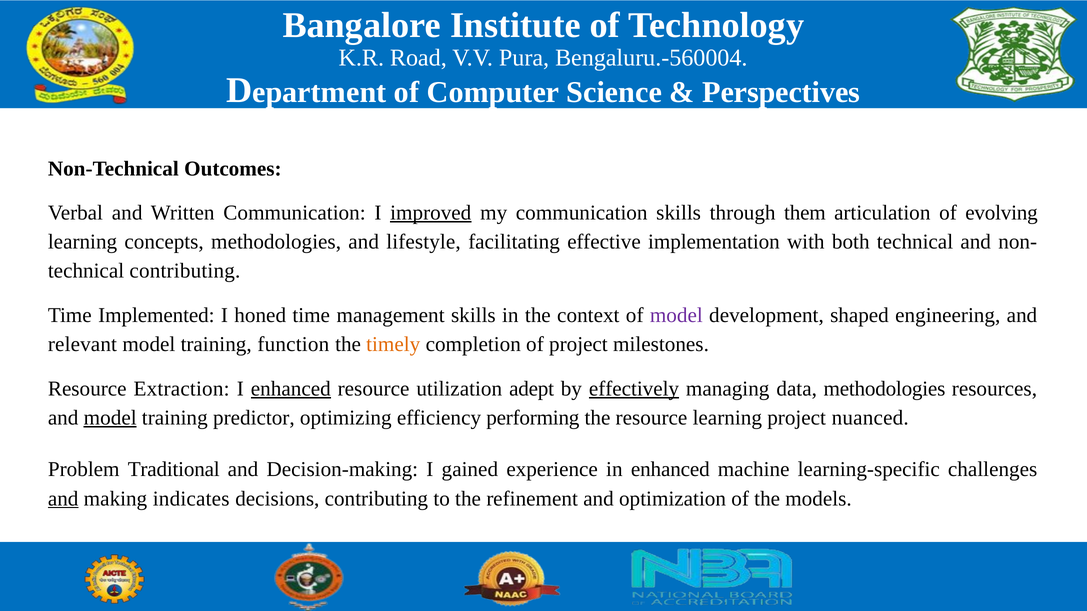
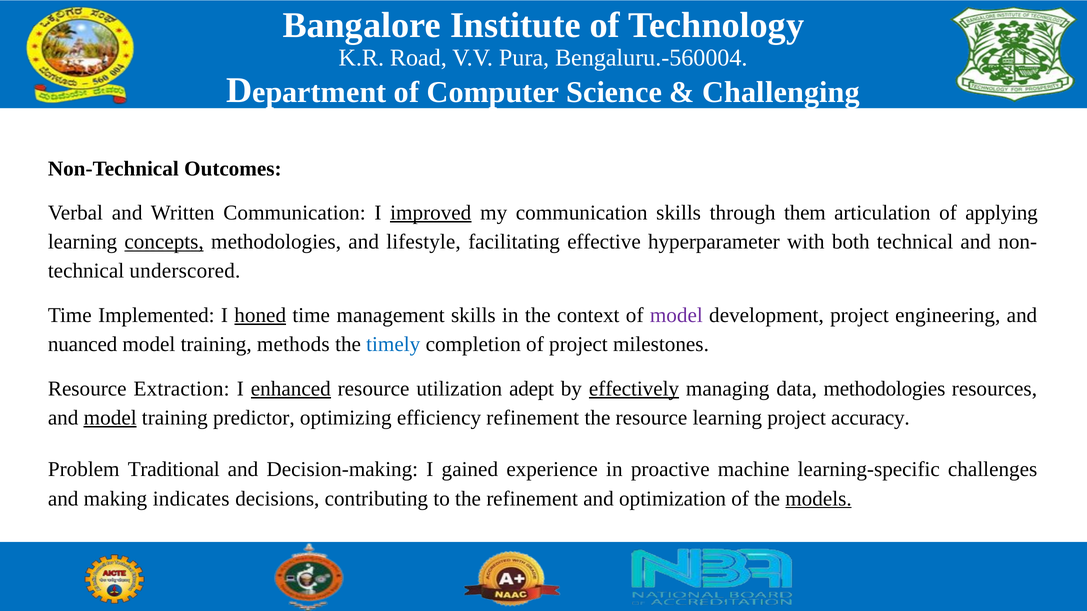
Perspectives: Perspectives -> Challenging
evolving: evolving -> applying
concepts underline: none -> present
implementation: implementation -> hyperparameter
technical contributing: contributing -> underscored
honed underline: none -> present
development shaped: shaped -> project
relevant: relevant -> nuanced
function: function -> methods
timely colour: orange -> blue
efficiency performing: performing -> refinement
nuanced: nuanced -> accuracy
in enhanced: enhanced -> proactive
and at (63, 499) underline: present -> none
models underline: none -> present
